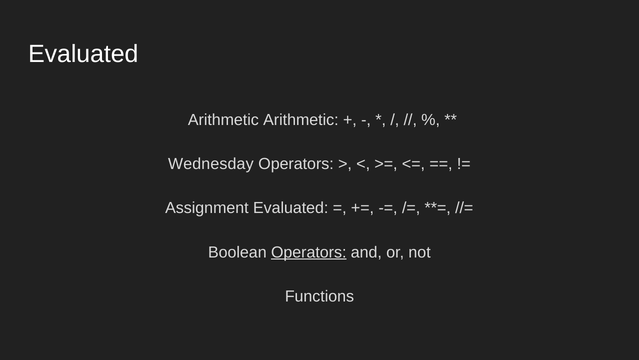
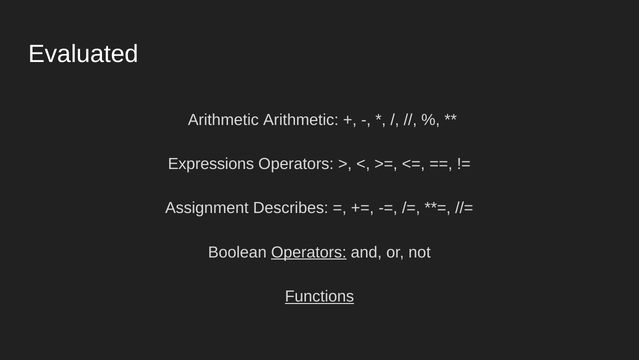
Wednesday: Wednesday -> Expressions
Assignment Evaluated: Evaluated -> Describes
Functions underline: none -> present
